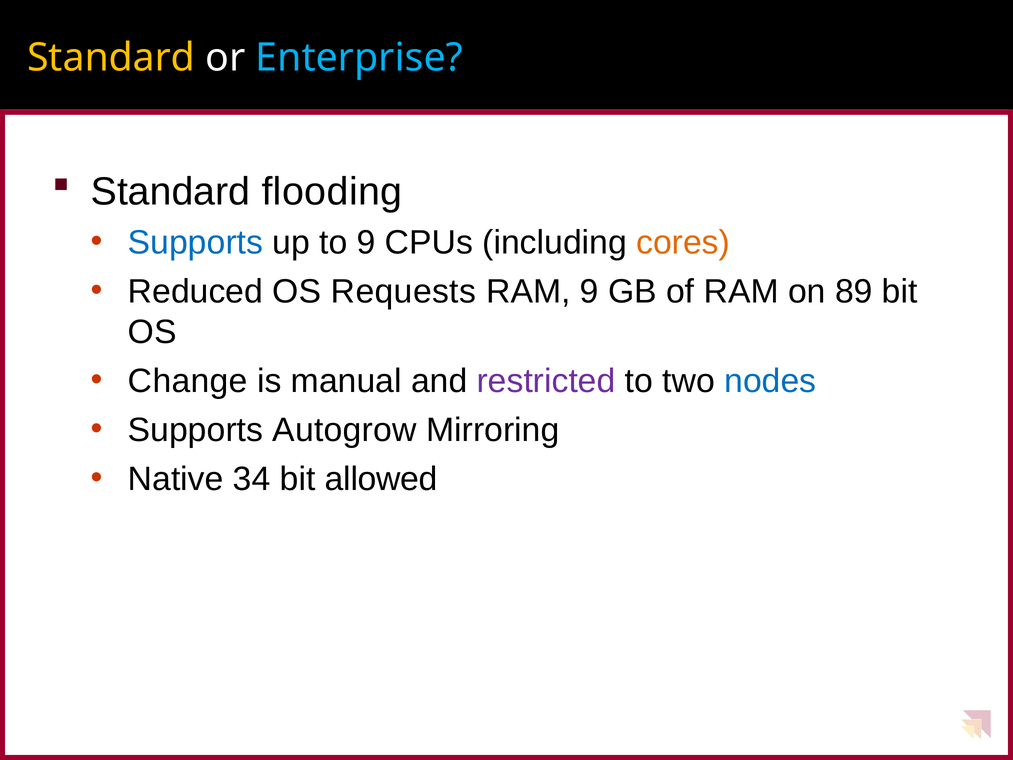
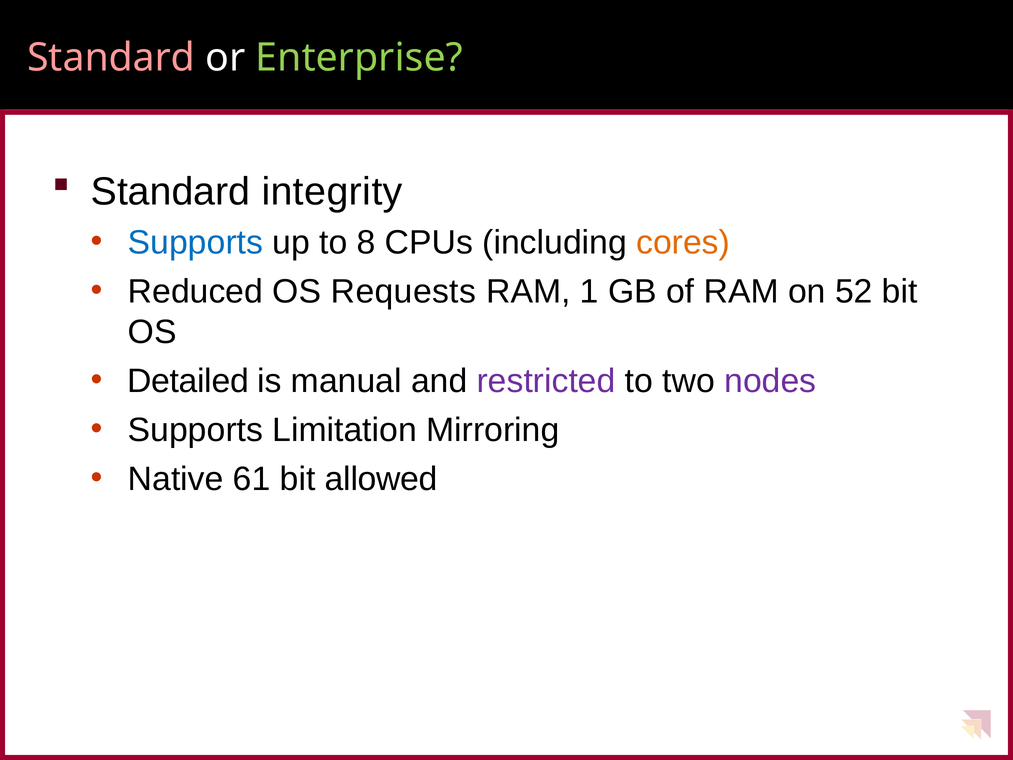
Standard at (111, 58) colour: yellow -> pink
Enterprise colour: light blue -> light green
flooding: flooding -> integrity
to 9: 9 -> 8
RAM 9: 9 -> 1
89: 89 -> 52
Change: Change -> Detailed
nodes colour: blue -> purple
Autogrow: Autogrow -> Limitation
34: 34 -> 61
